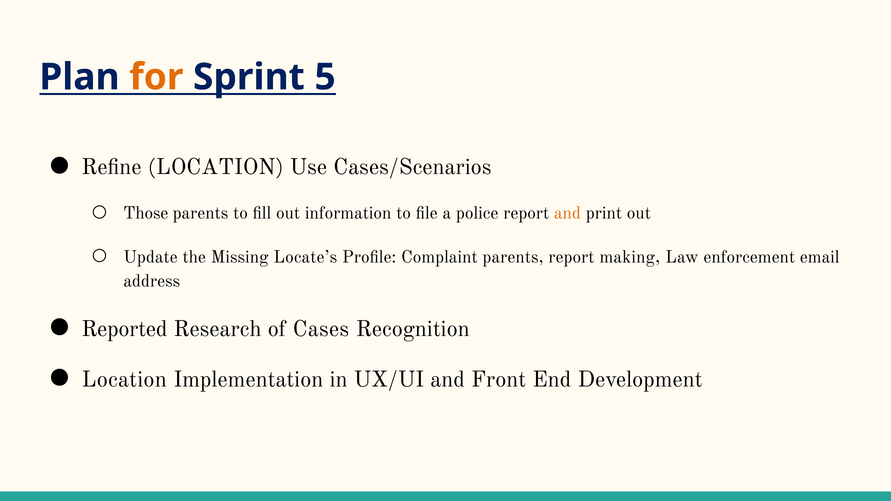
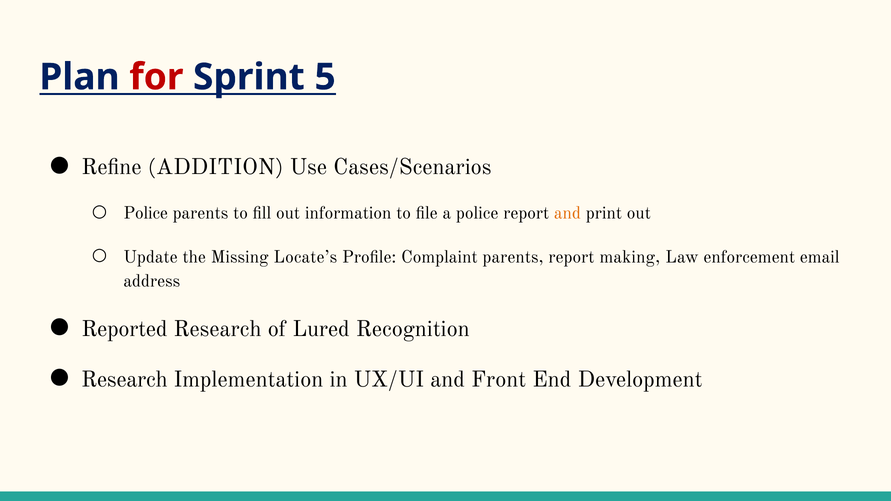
for colour: orange -> red
Refine LOCATION: LOCATION -> ADDITION
Those at (146, 213): Those -> Police
Cases: Cases -> Lured
Location at (124, 379): Location -> Research
